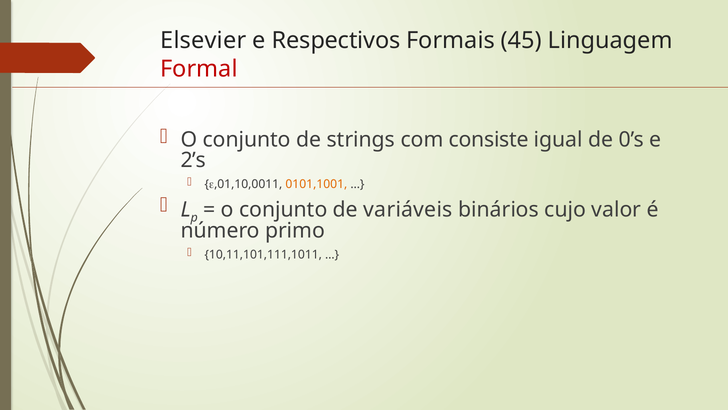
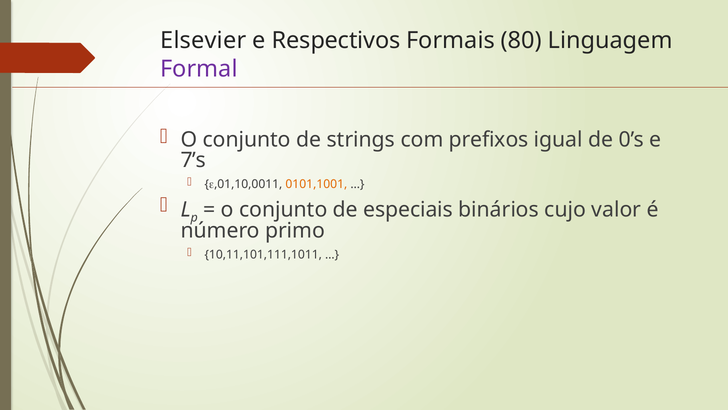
45: 45 -> 80
Formal colour: red -> purple
consiste: consiste -> prefixos
2’s: 2’s -> 7’s
variáveis: variáveis -> especiais
